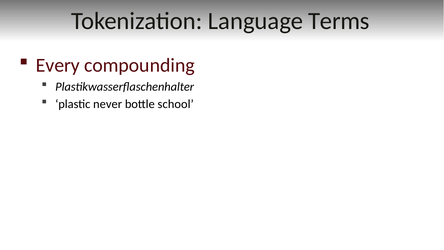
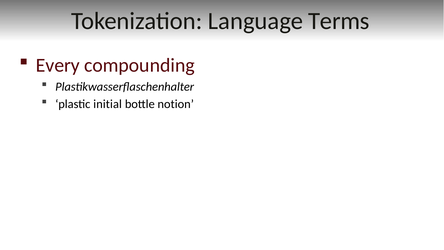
never: never -> initial
school: school -> notion
